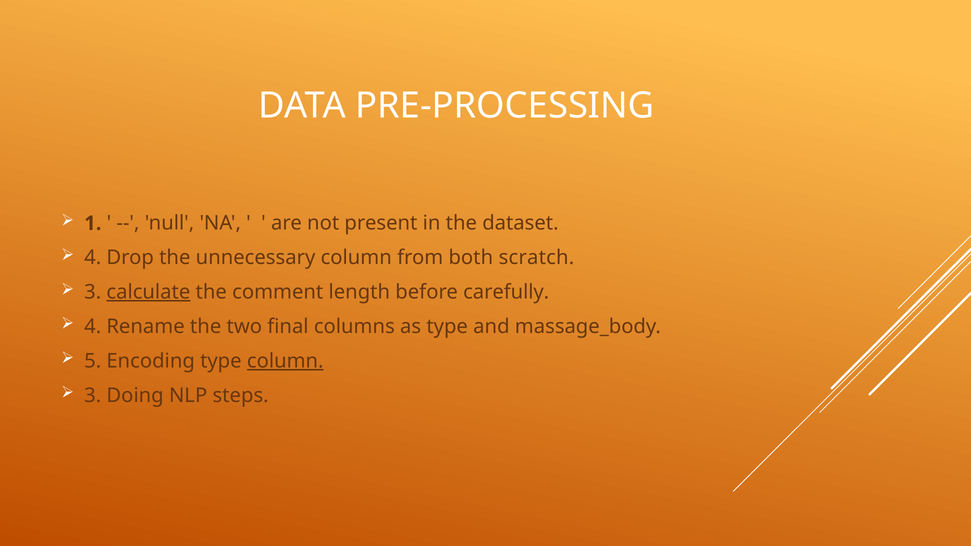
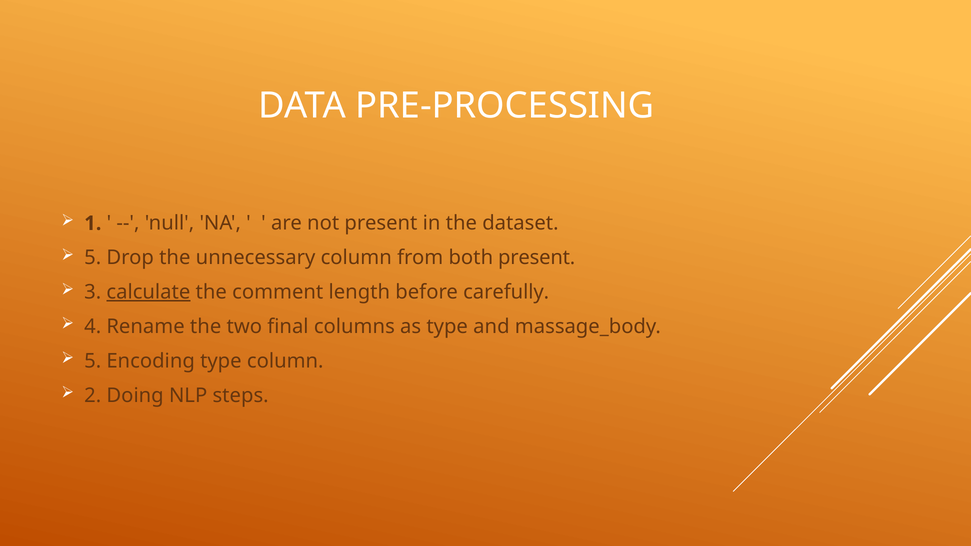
4 at (93, 258): 4 -> 5
both scratch: scratch -> present
column at (285, 361) underline: present -> none
3 at (93, 396): 3 -> 2
